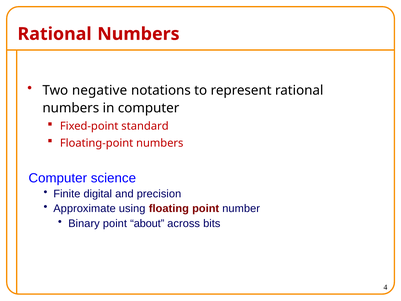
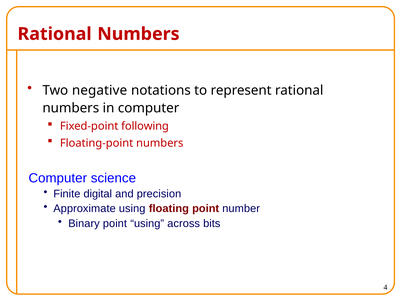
standard: standard -> following
point about: about -> using
